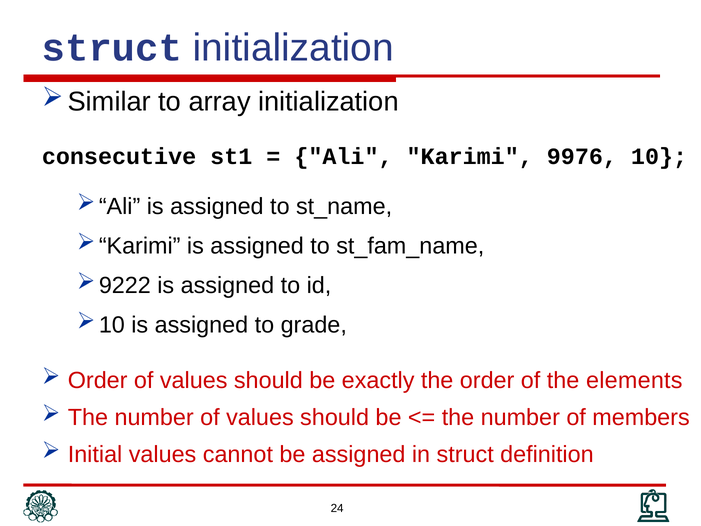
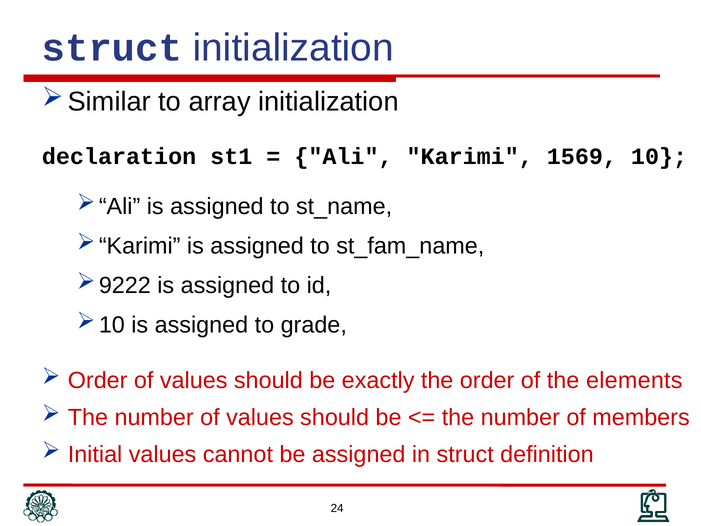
consecutive: consecutive -> declaration
9976: 9976 -> 1569
